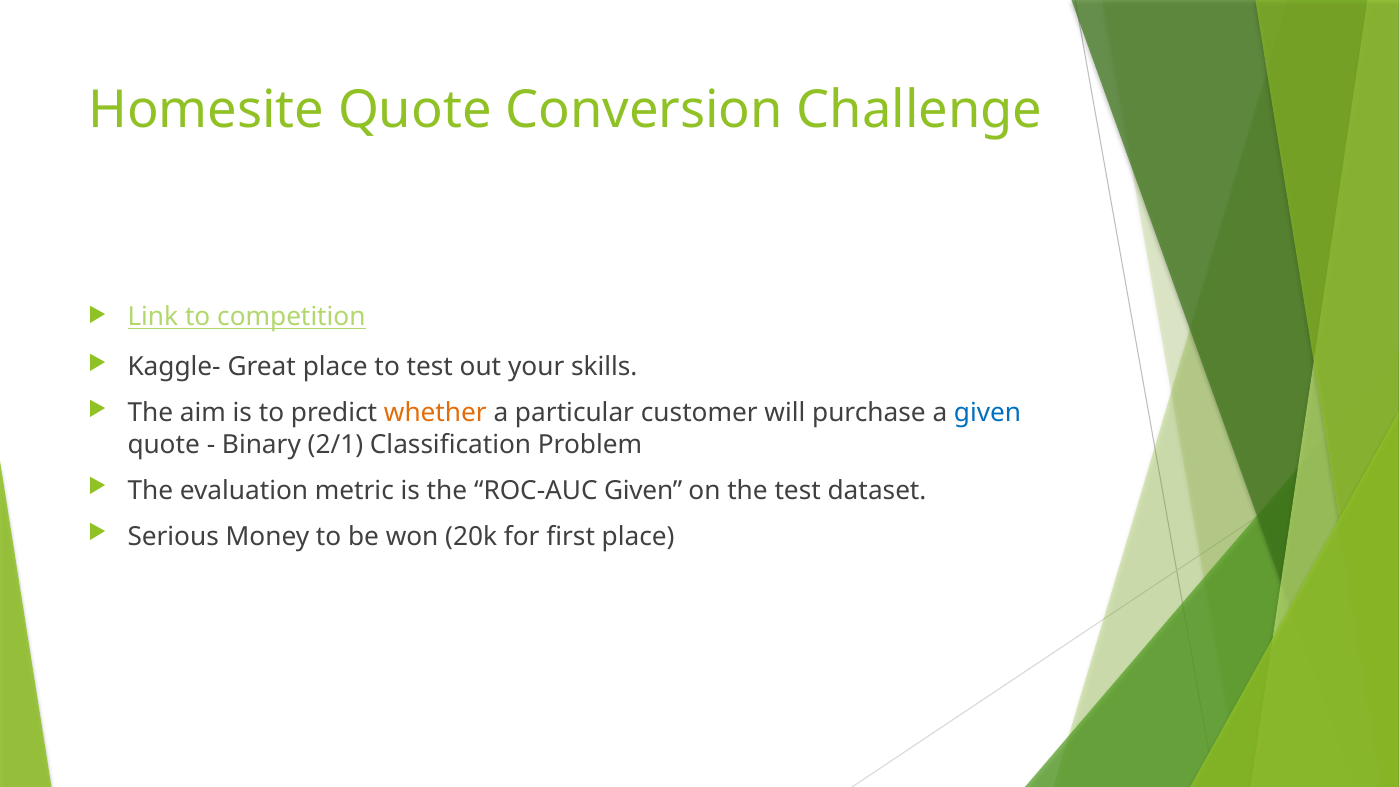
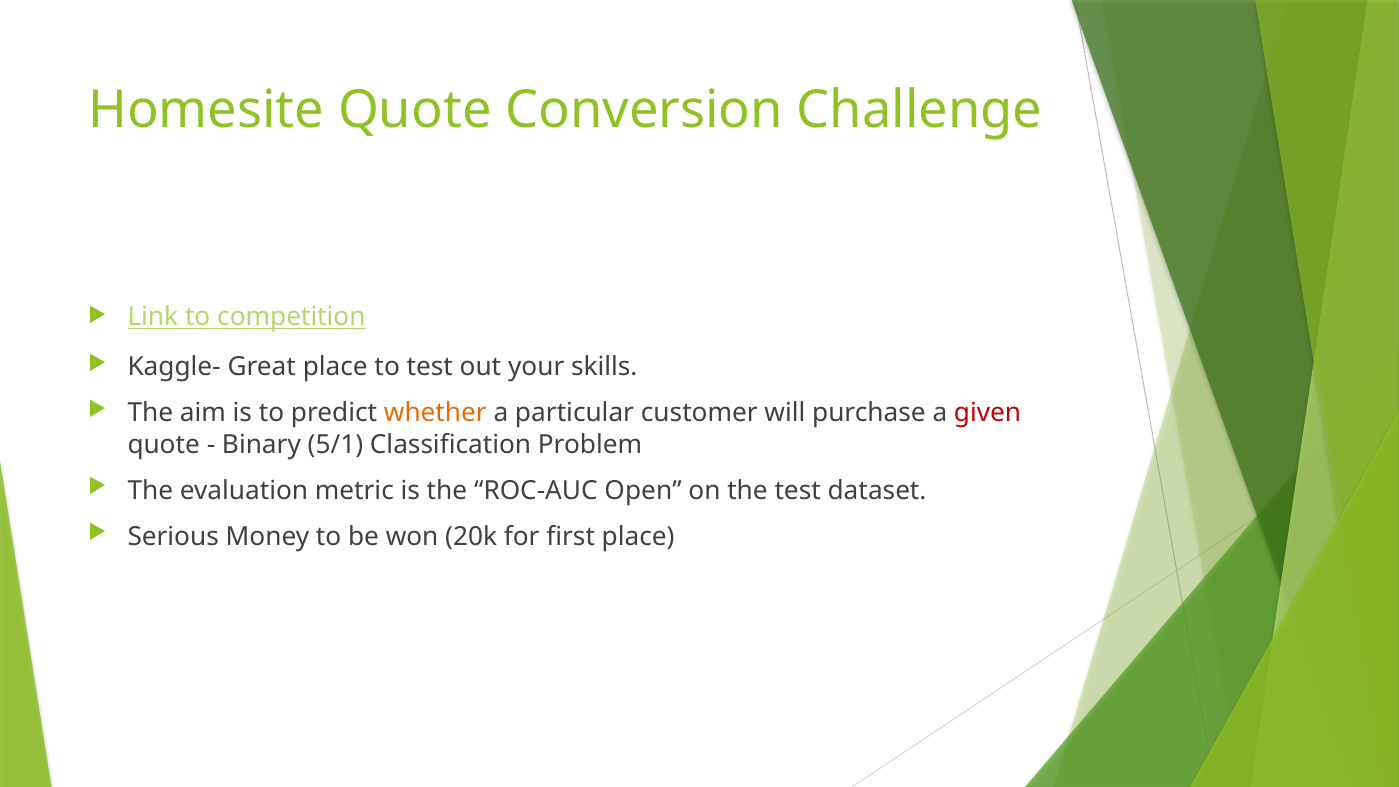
given at (988, 413) colour: blue -> red
2/1: 2/1 -> 5/1
ROC-AUC Given: Given -> Open
